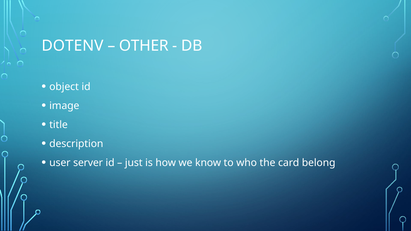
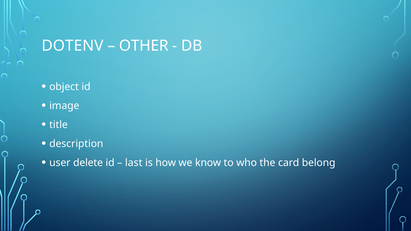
server: server -> delete
just: just -> last
